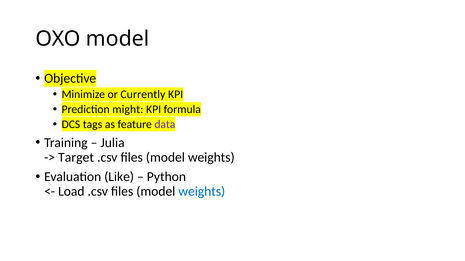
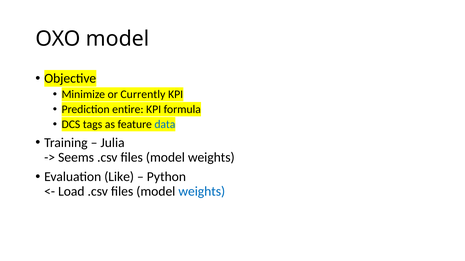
might: might -> entire
data colour: purple -> blue
Target: Target -> Seems
